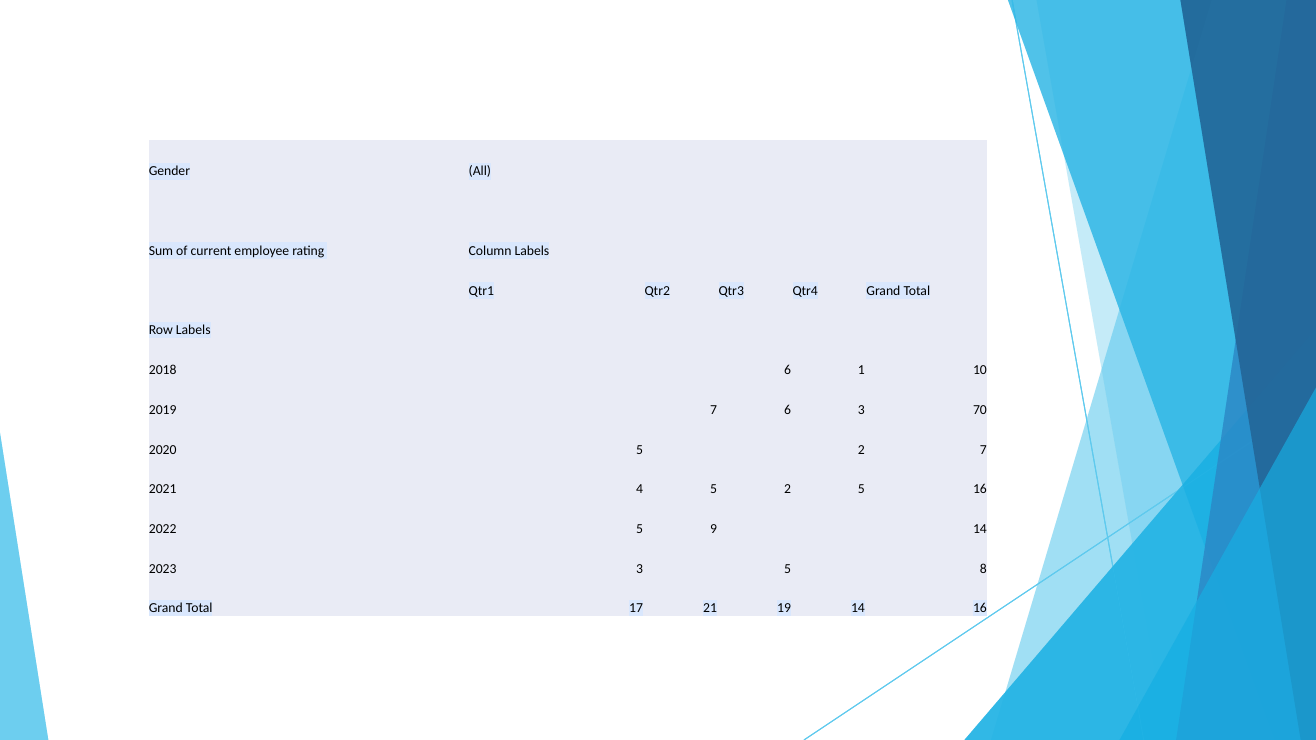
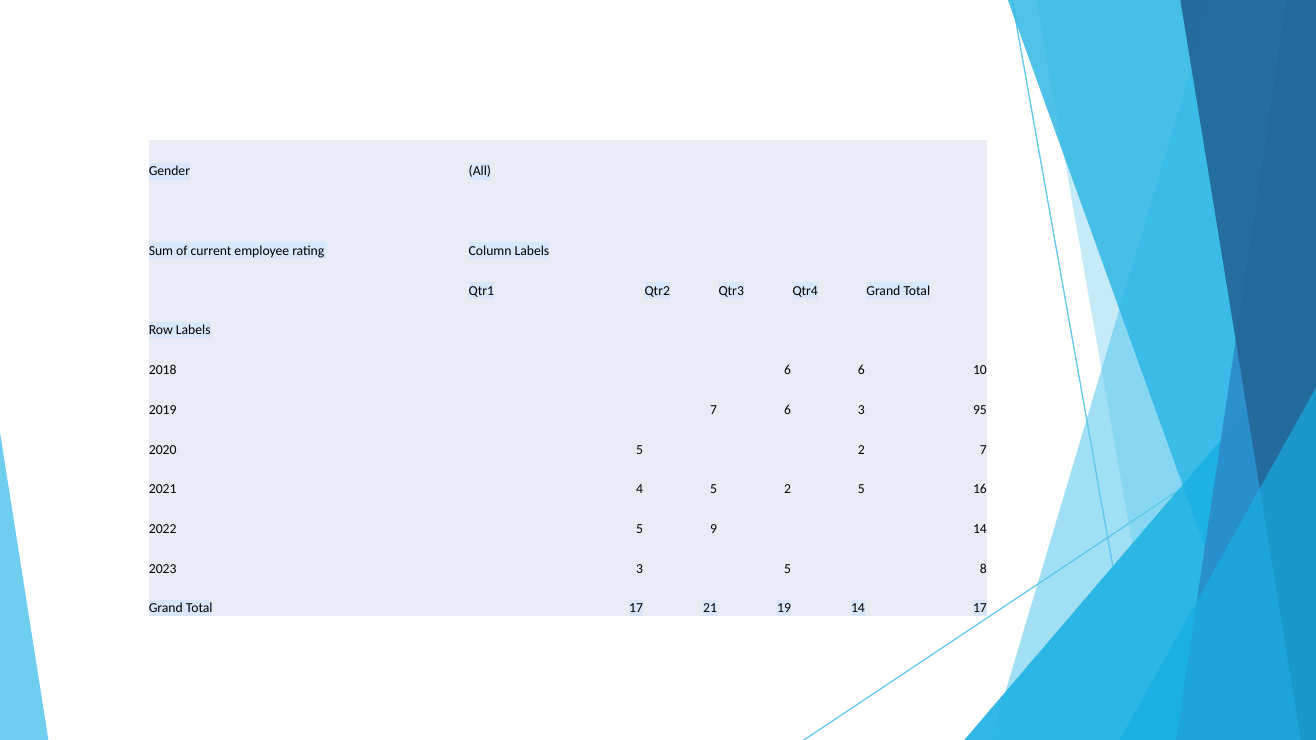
6 1: 1 -> 6
70: 70 -> 95
14 16: 16 -> 17
